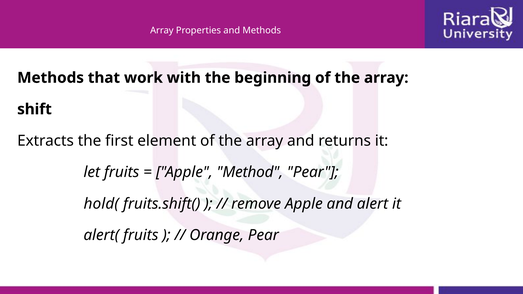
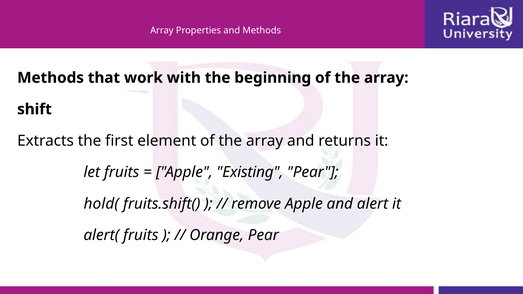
Method: Method -> Existing
